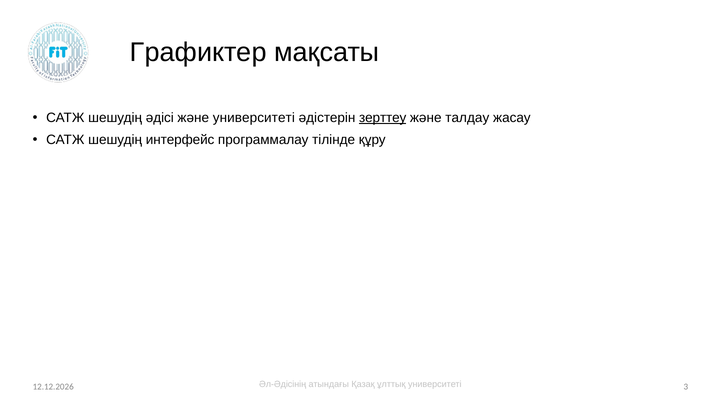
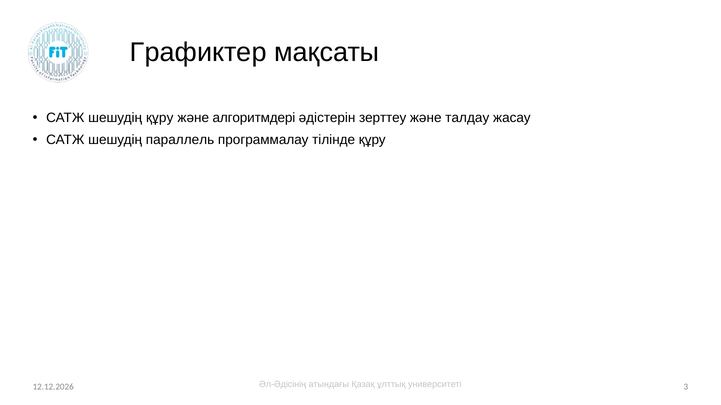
шешудің әдісі: әдісі -> құру
және университеті: университеті -> алгоритмдері
зерттеу underline: present -> none
интерфейс: интерфейс -> параллель
